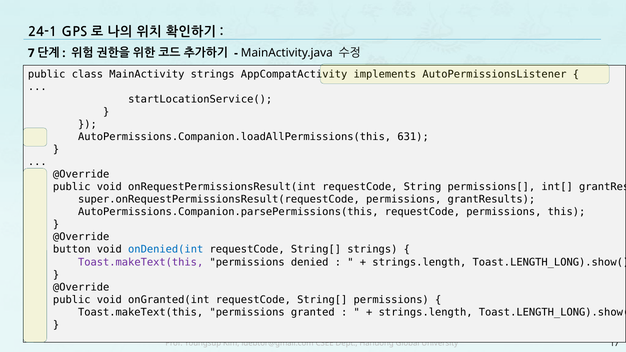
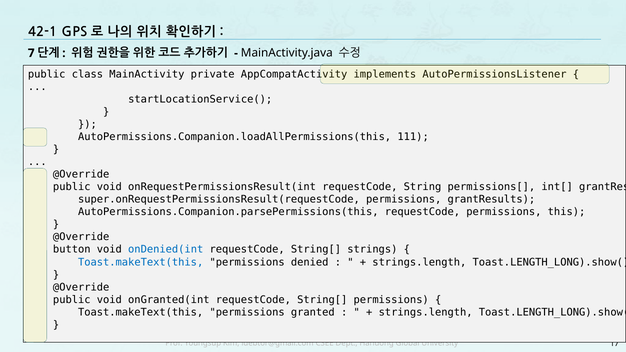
24-1: 24-1 -> 42-1
MainActivity strings: strings -> private
631: 631 -> 111
Toast.makeText(this at (141, 262) colour: purple -> blue
